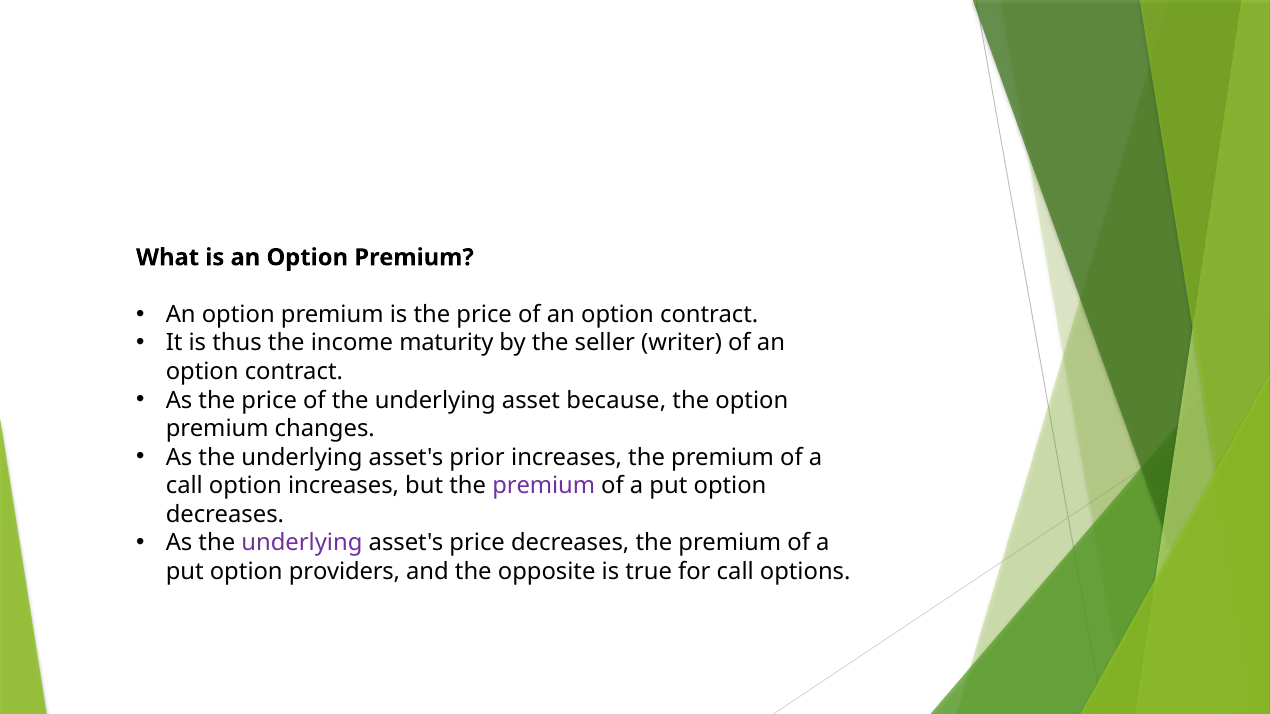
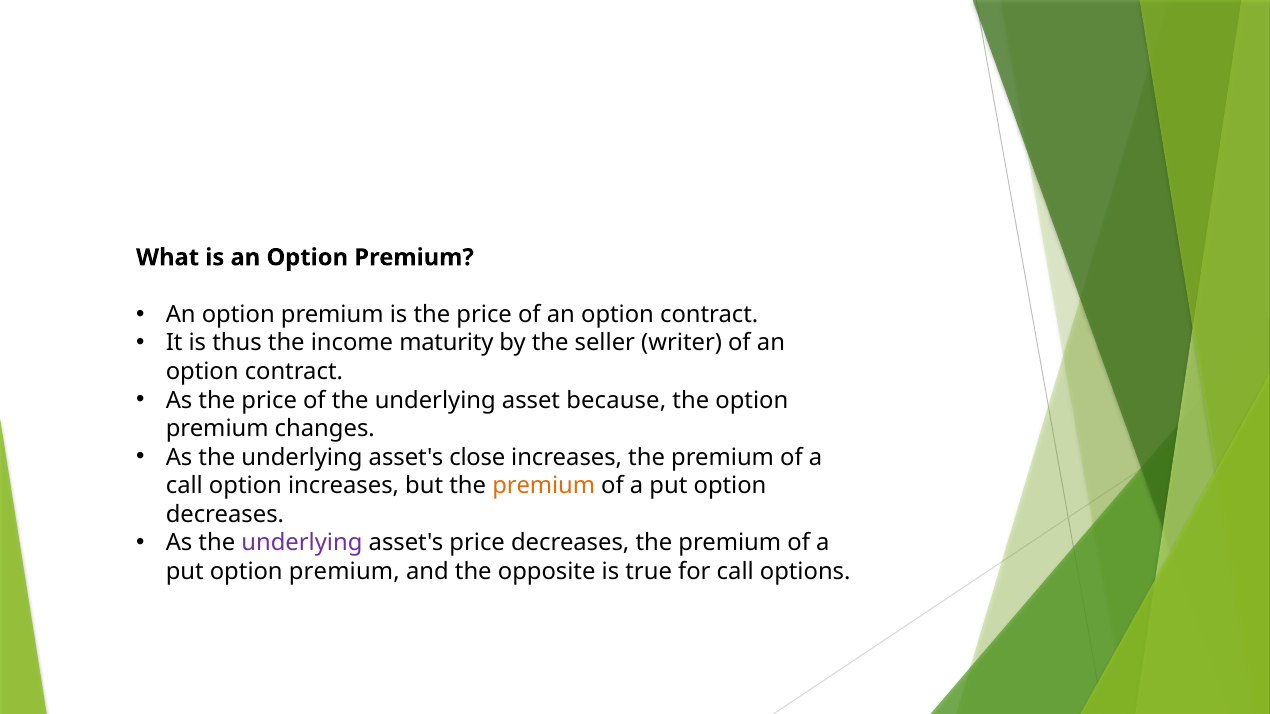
prior: prior -> close
premium at (544, 486) colour: purple -> orange
put option providers: providers -> premium
